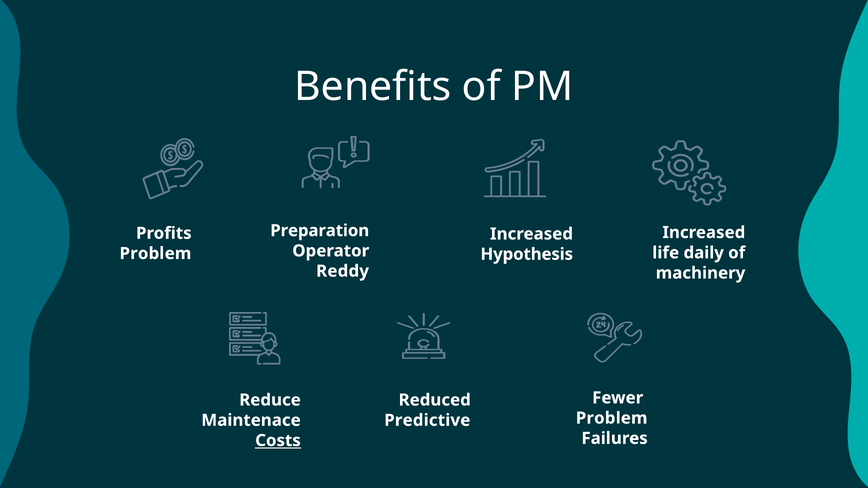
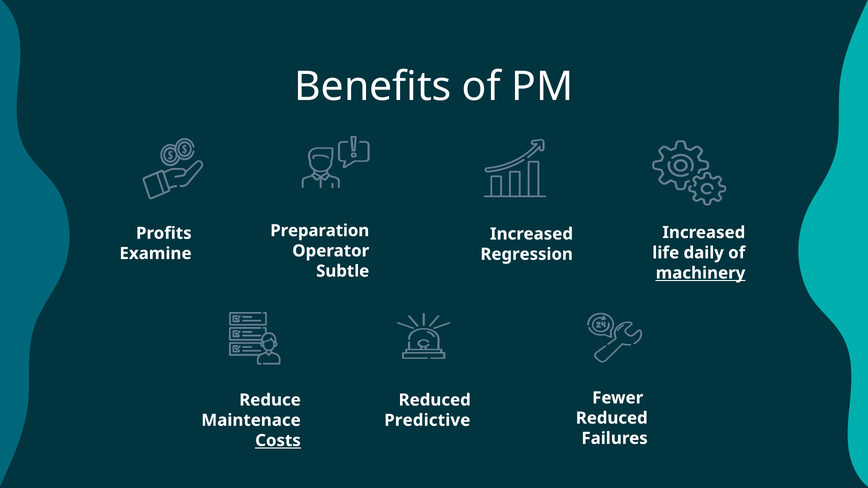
Problem at (155, 254): Problem -> Examine
Hypothesis: Hypothesis -> Regression
Reddy: Reddy -> Subtle
machinery underline: none -> present
Problem at (612, 418): Problem -> Reduced
